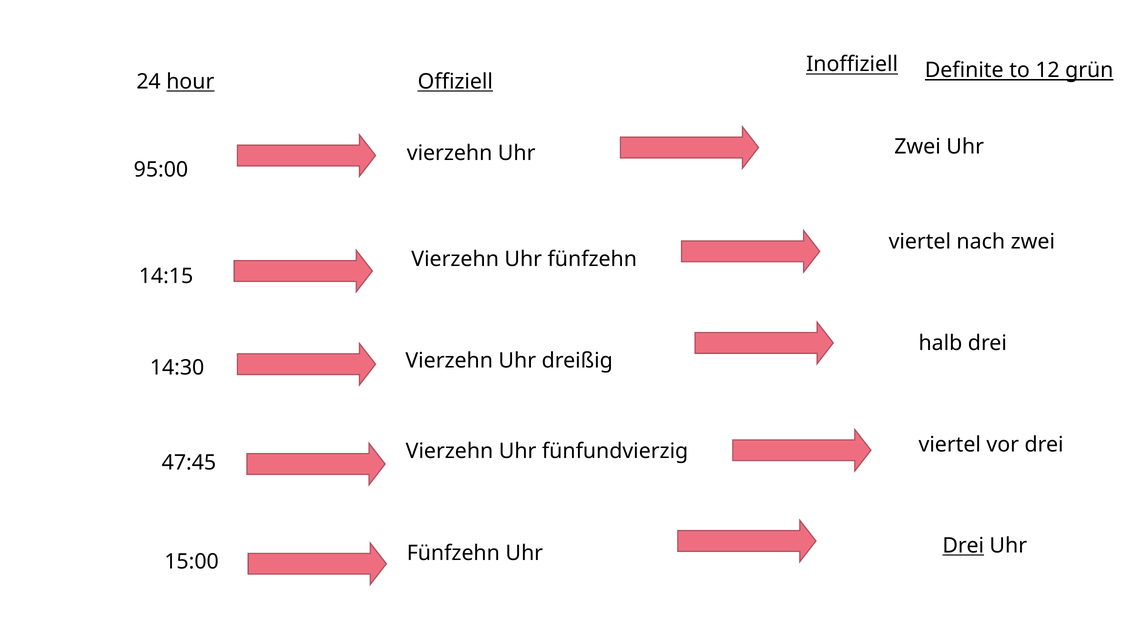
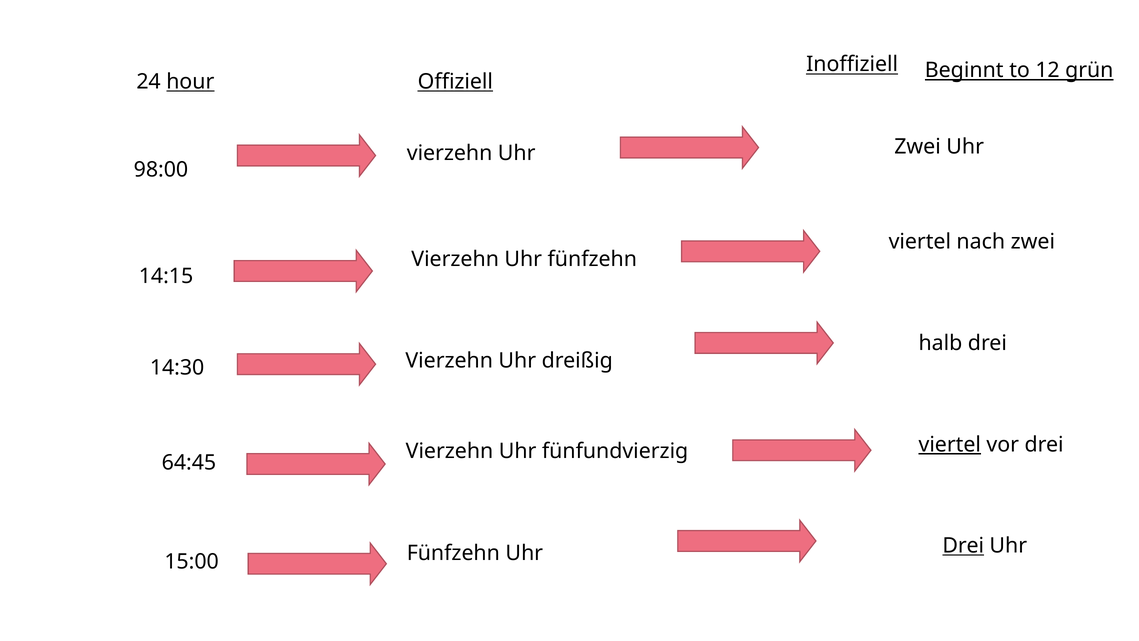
Definite: Definite -> Beginnt
95:00: 95:00 -> 98:00
viertel at (950, 444) underline: none -> present
47:45: 47:45 -> 64:45
